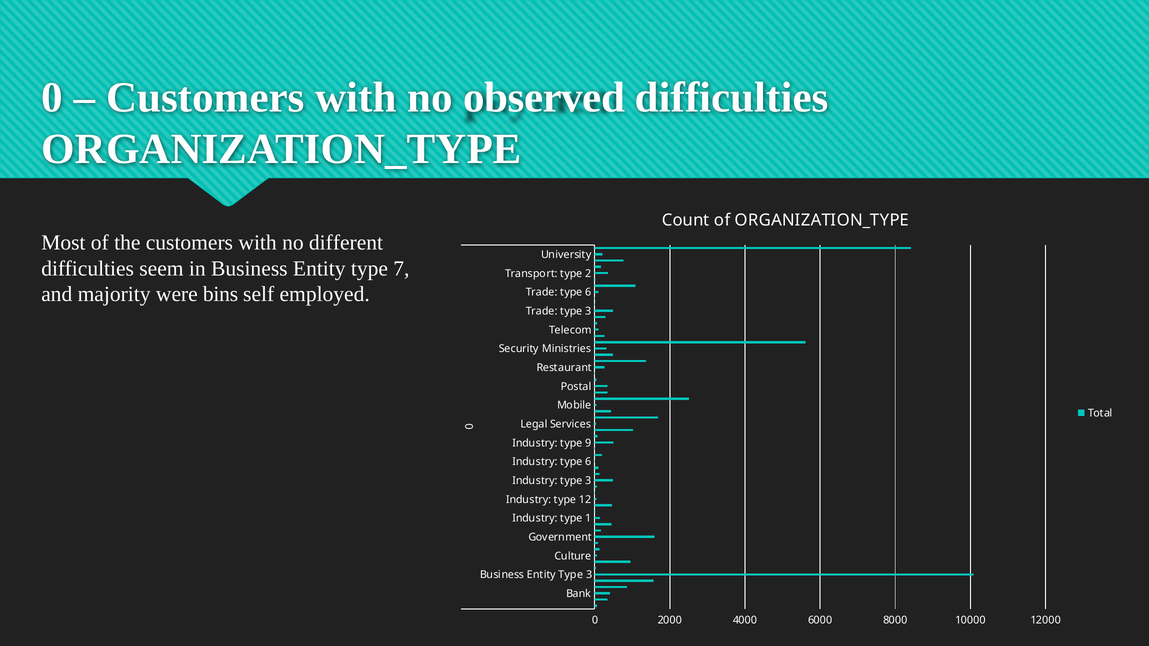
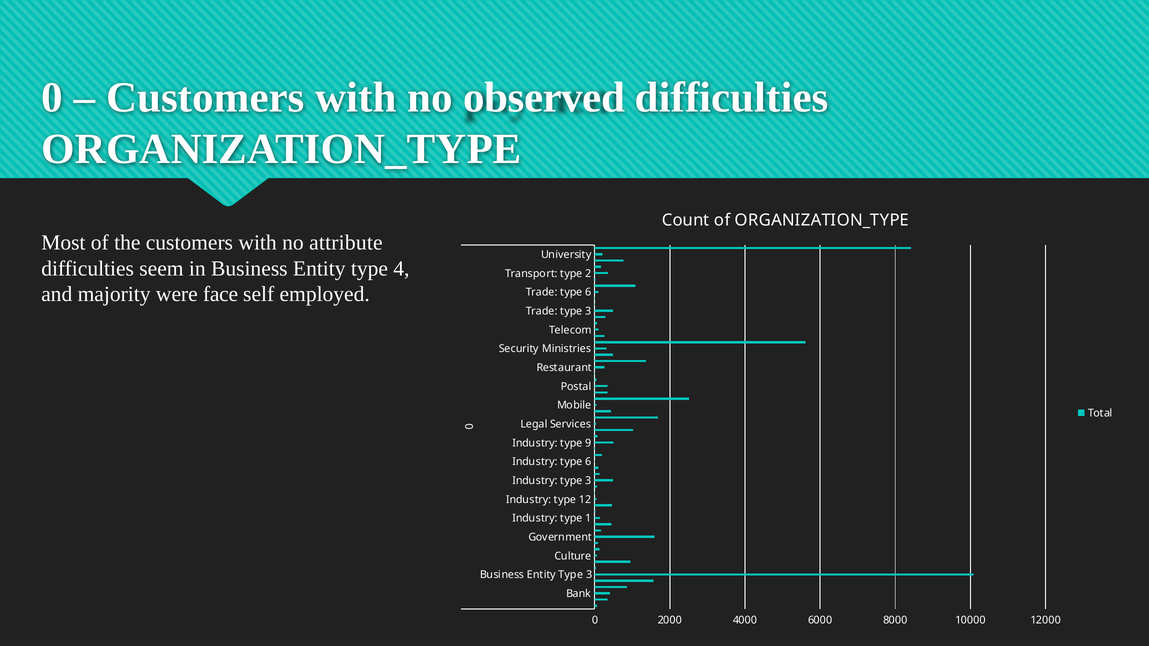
different: different -> attribute
7: 7 -> 4
bins: bins -> face
